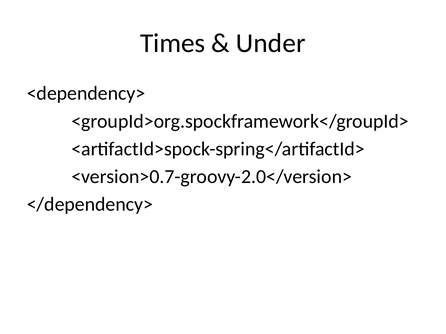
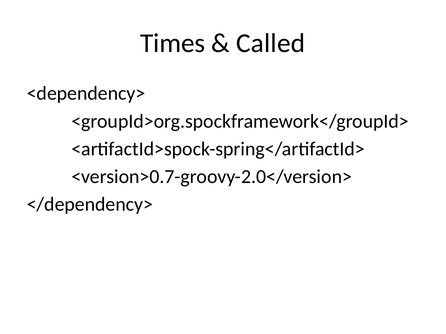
Under: Under -> Called
